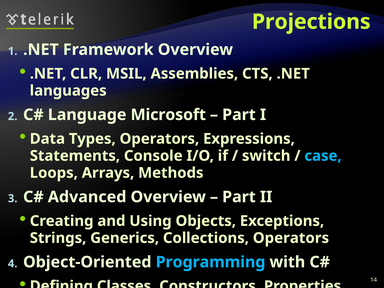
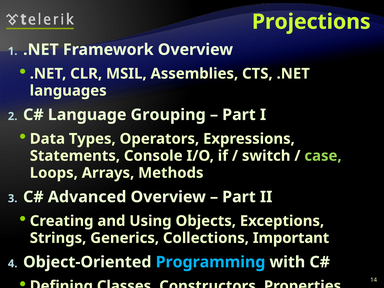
Microsoft: Microsoft -> Grouping
case colour: light blue -> light green
Collections Operators: Operators -> Important
